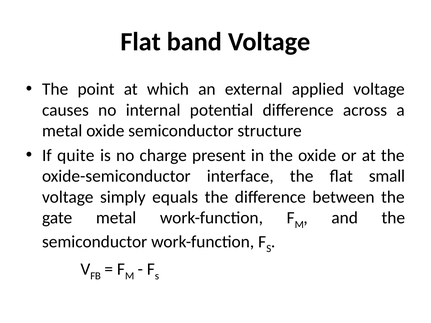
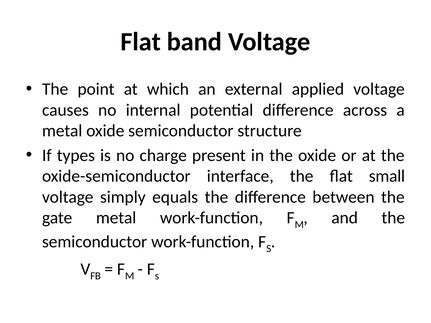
quite: quite -> types
